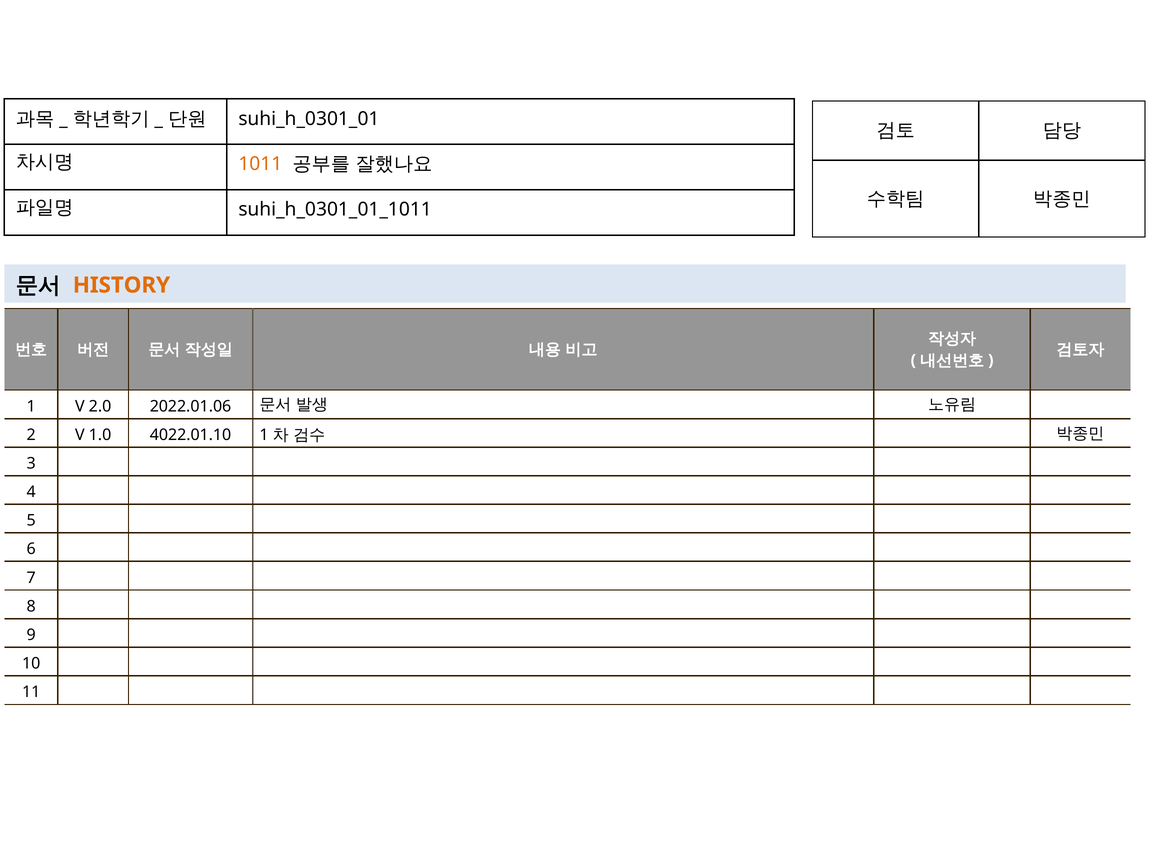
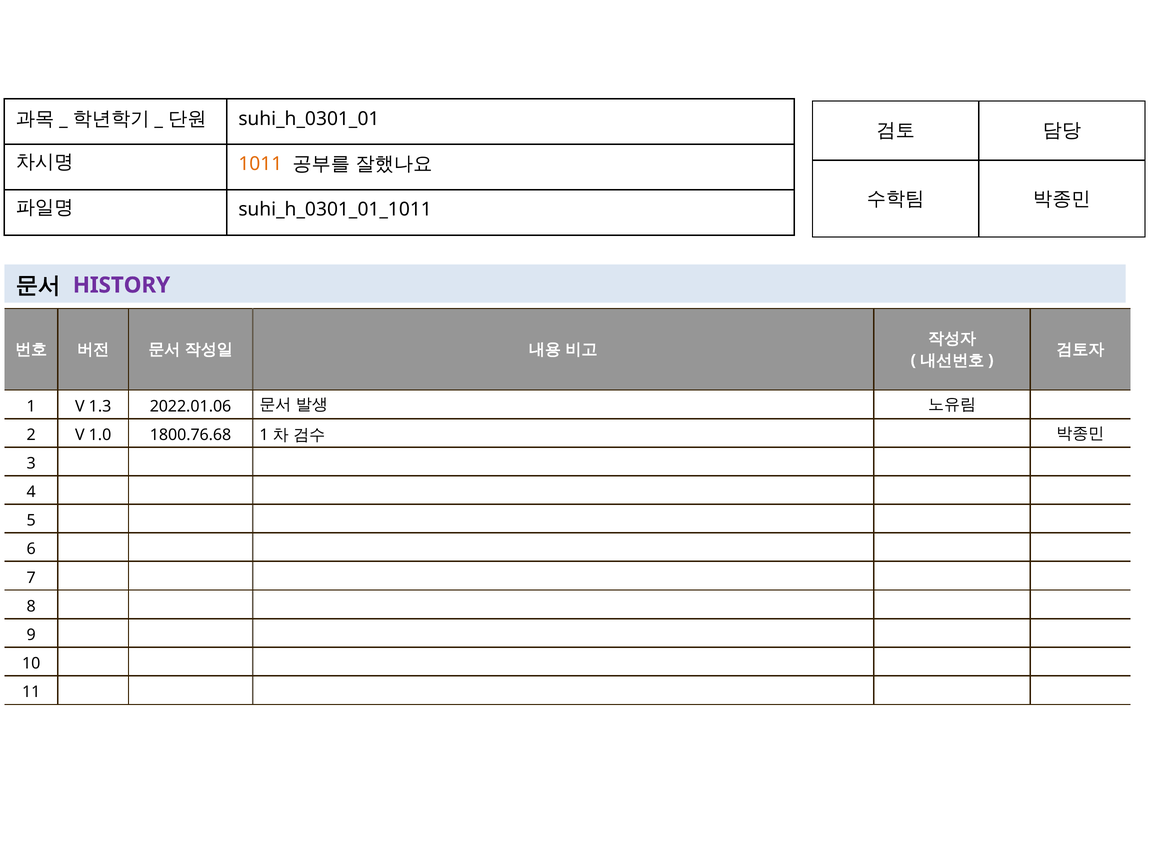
HISTORY colour: orange -> purple
2.0: 2.0 -> 1.3
4022.01.10: 4022.01.10 -> 1800.76.68
